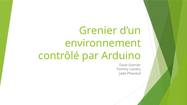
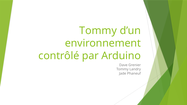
Grenier at (98, 31): Grenier -> Tommy
